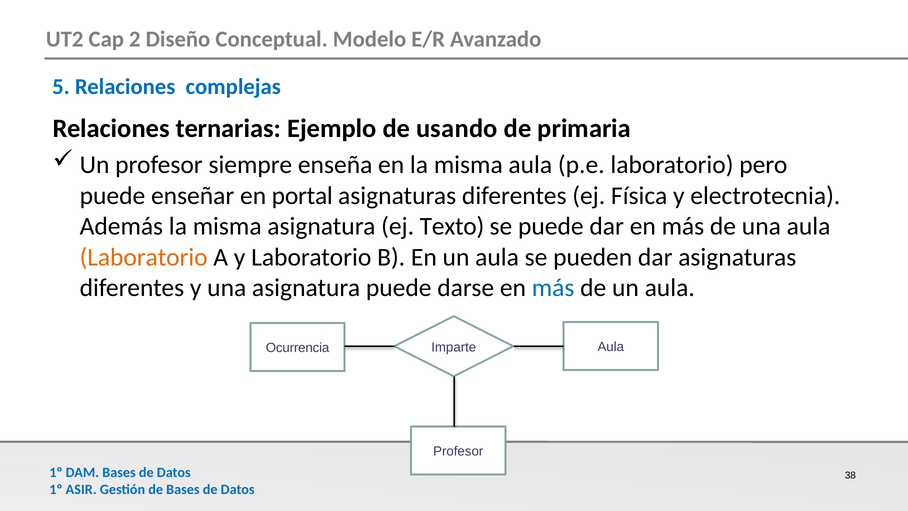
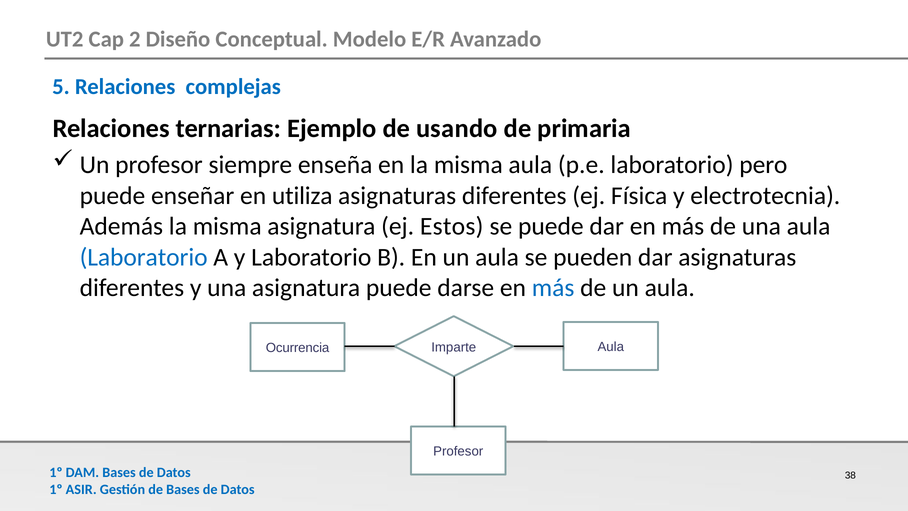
portal: portal -> utiliza
Texto: Texto -> Estos
Laboratorio at (144, 257) colour: orange -> blue
